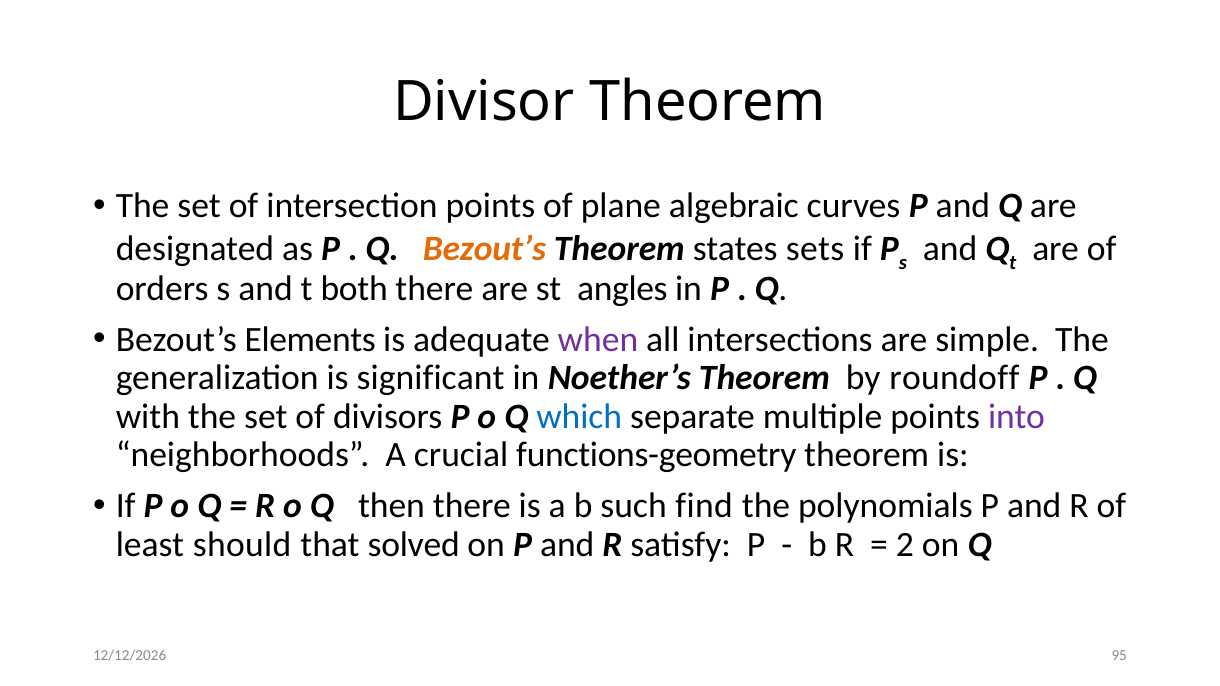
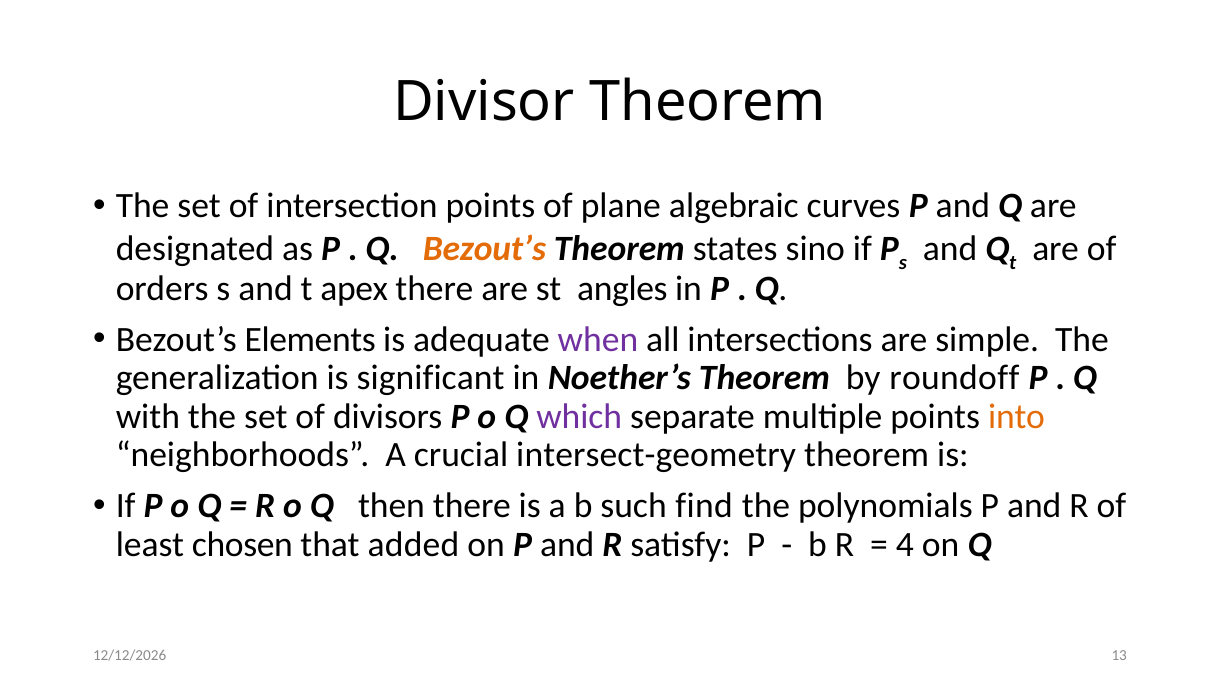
sets: sets -> sino
both: both -> apex
which colour: blue -> purple
into colour: purple -> orange
functions-geometry: functions-geometry -> intersect-geometry
should: should -> chosen
solved: solved -> added
2: 2 -> 4
95: 95 -> 13
